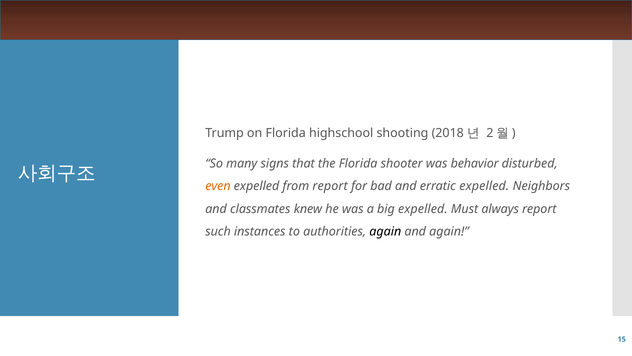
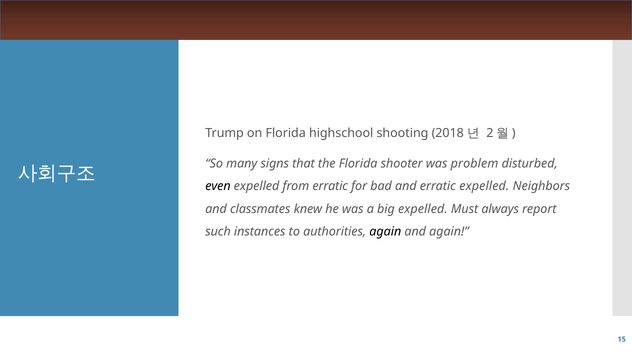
behavior: behavior -> problem
even colour: orange -> black
from report: report -> erratic
